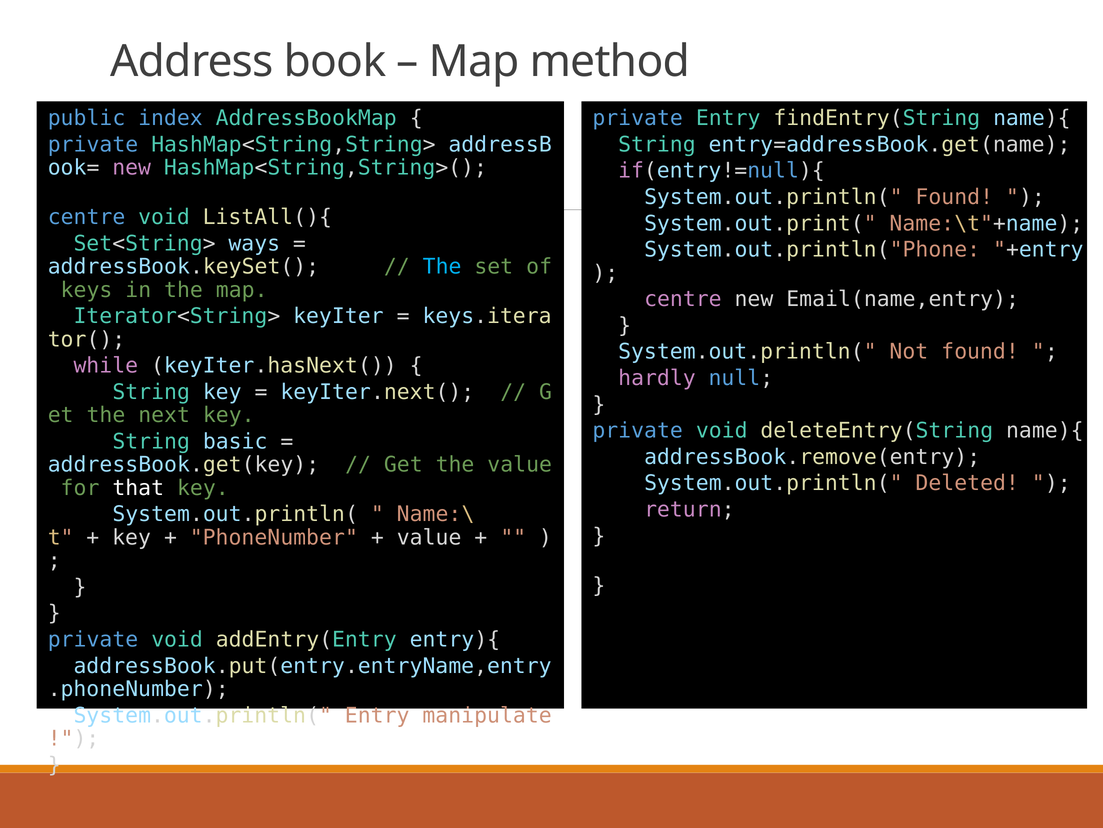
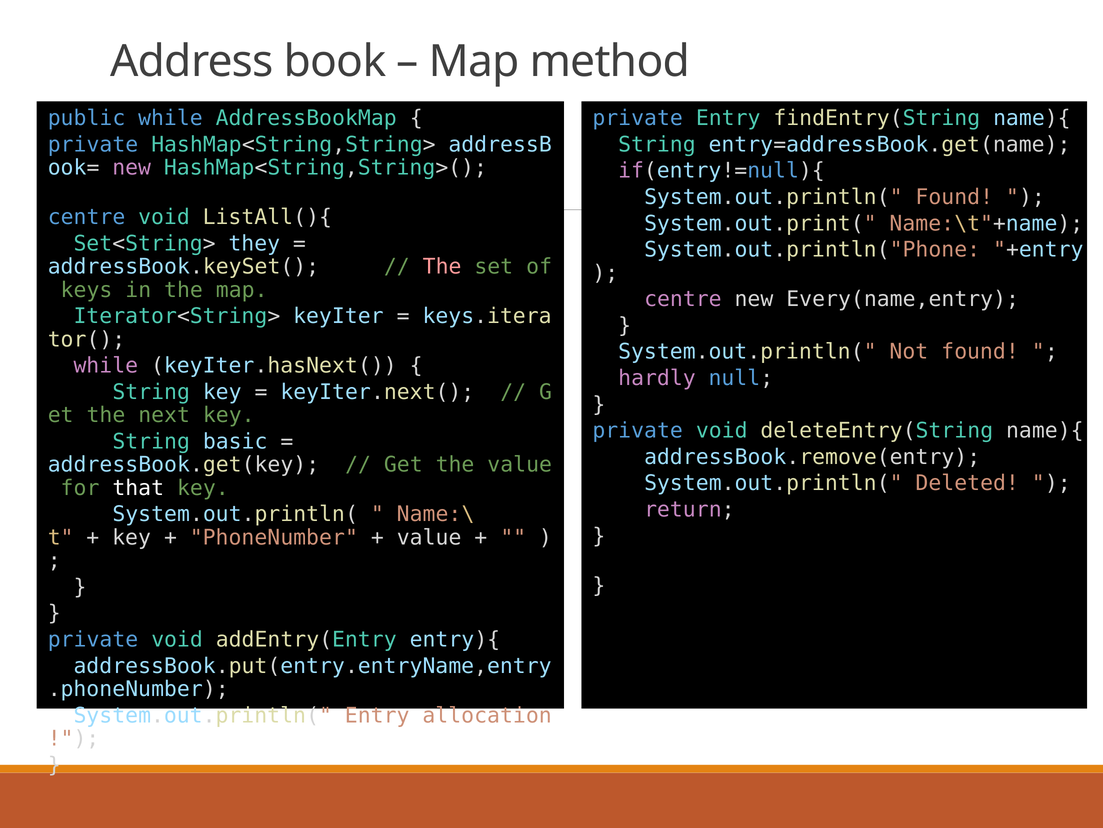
public index: index -> while
ways: ways -> they
The at (442, 267) colour: light blue -> pink
Email(name,entry: Email(name,entry -> Every(name,entry
manipulate: manipulate -> allocation
